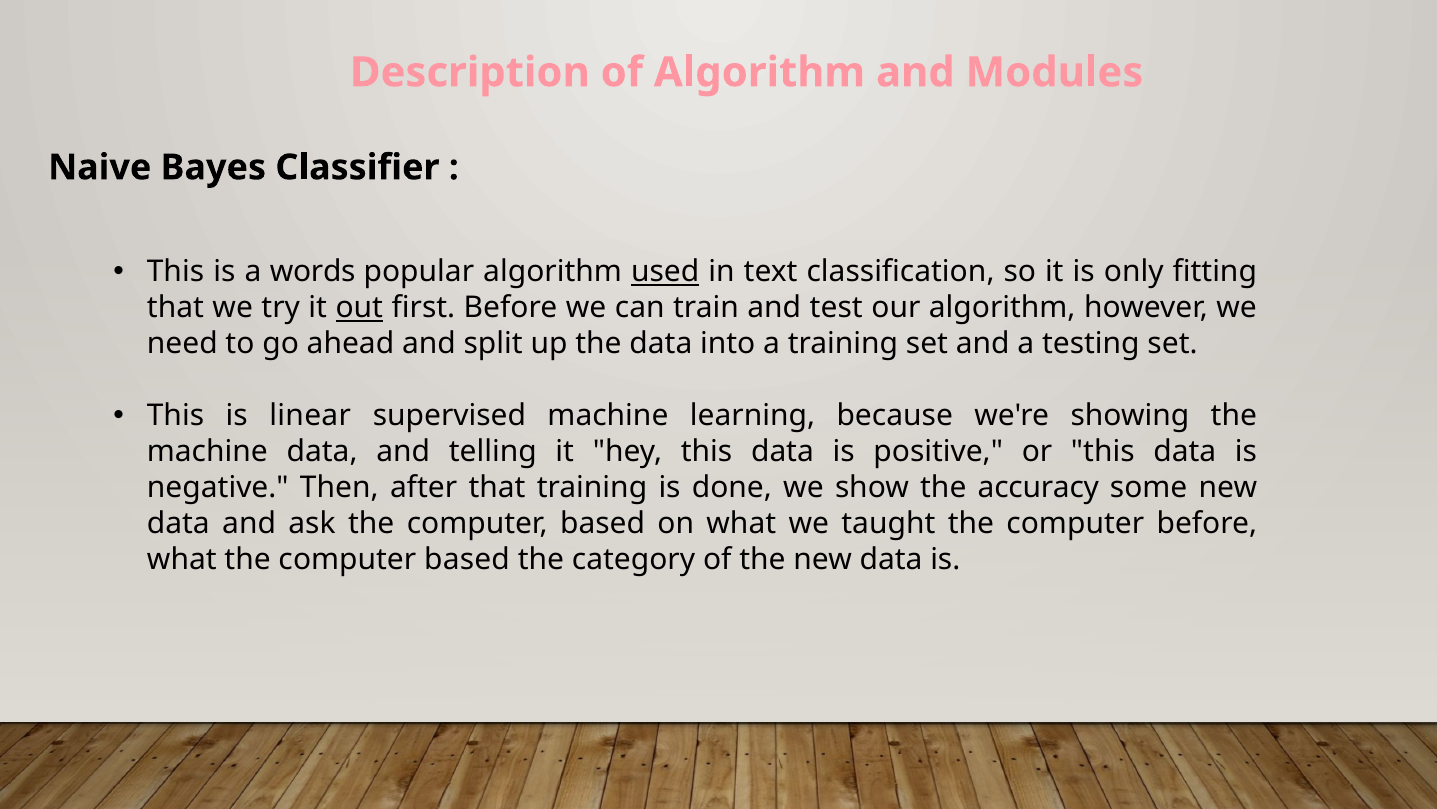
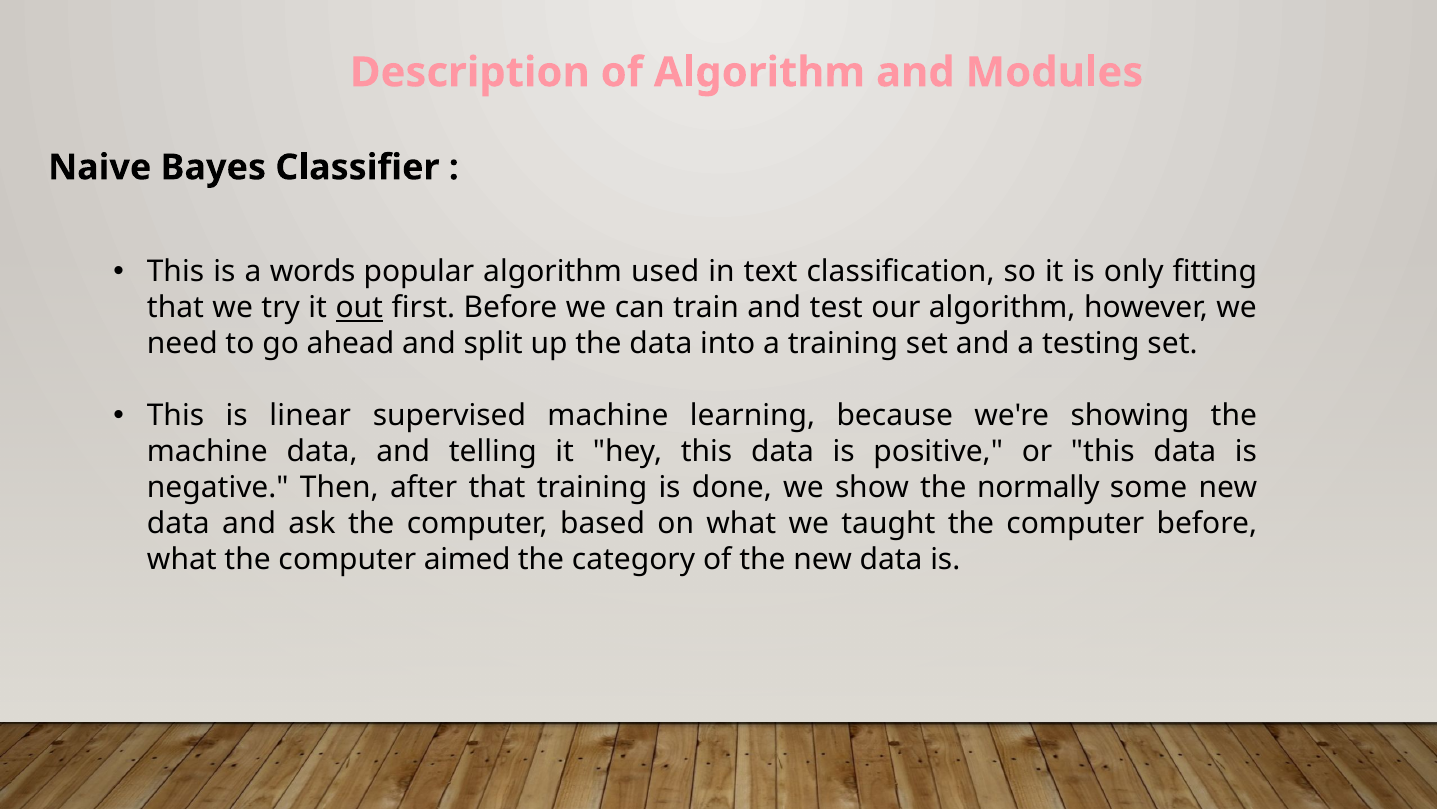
used underline: present -> none
accuracy: accuracy -> normally
what the computer based: based -> aimed
